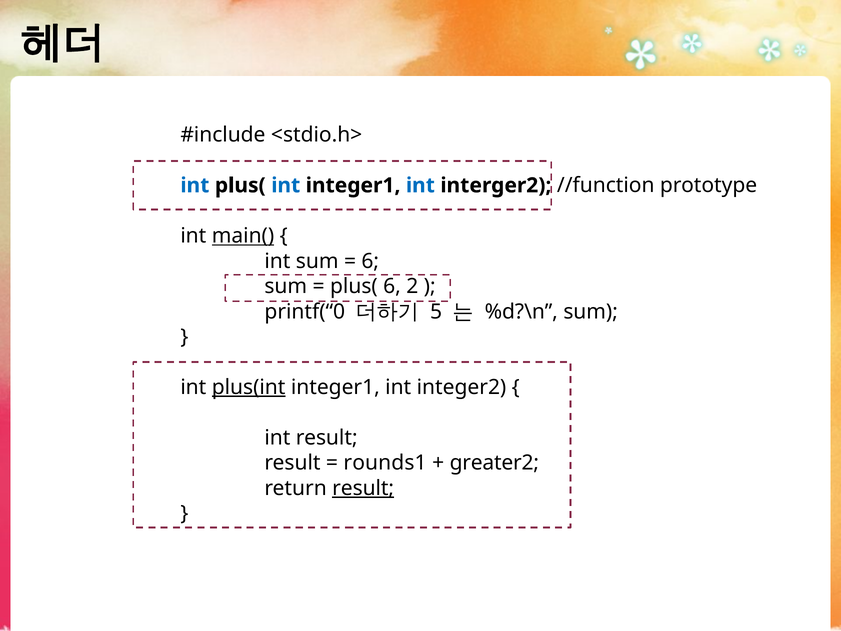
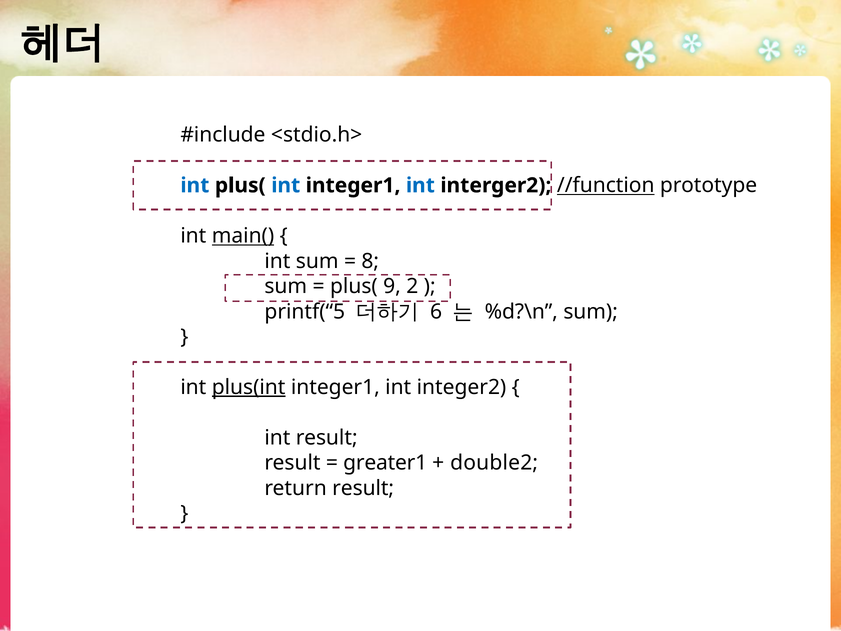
//function underline: none -> present
6 at (370, 261): 6 -> 8
plus( 6: 6 -> 9
printf(“0: printf(“0 -> printf(“5
5: 5 -> 6
rounds1: rounds1 -> greater1
greater2: greater2 -> double2
result at (363, 488) underline: present -> none
